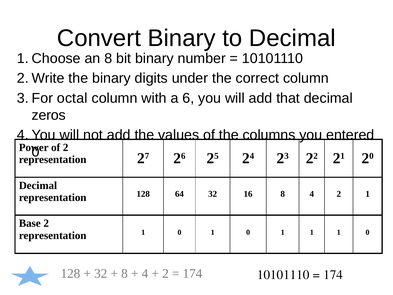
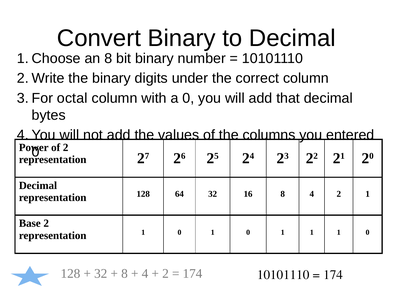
a 6: 6 -> 0
zeros: zeros -> bytes
